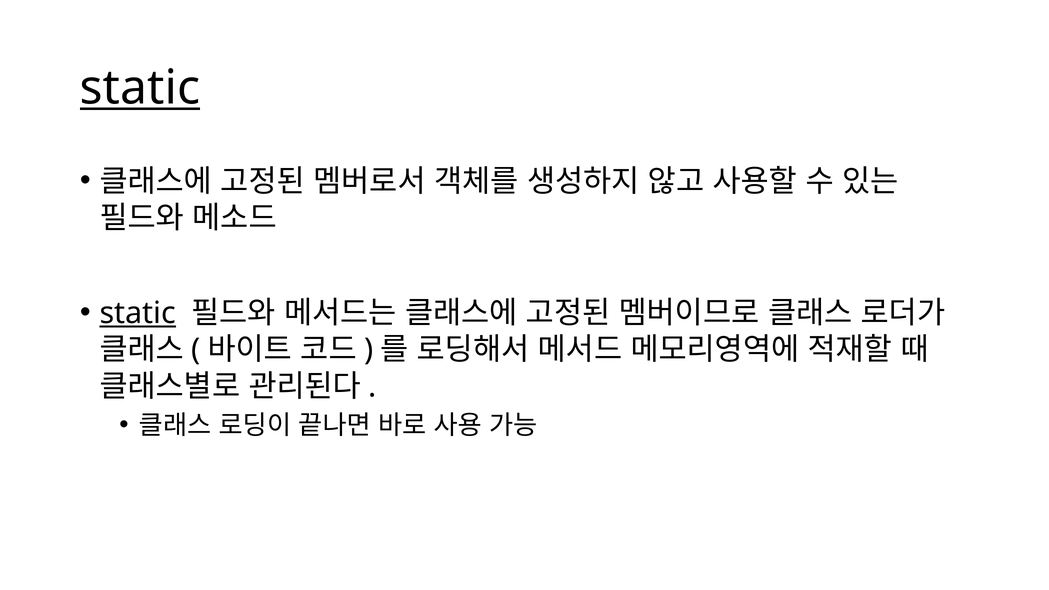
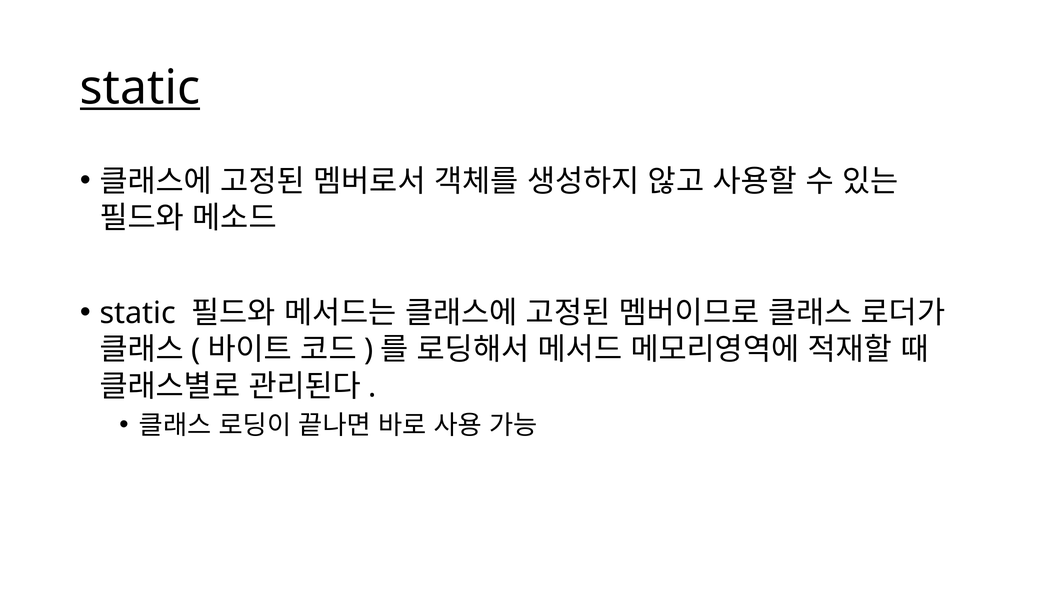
static at (138, 313) underline: present -> none
